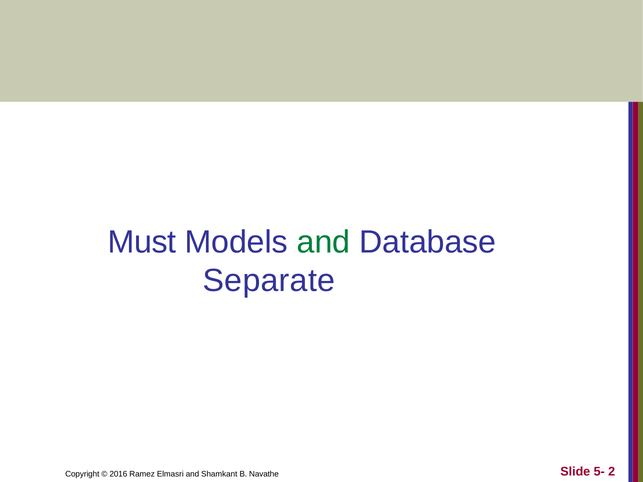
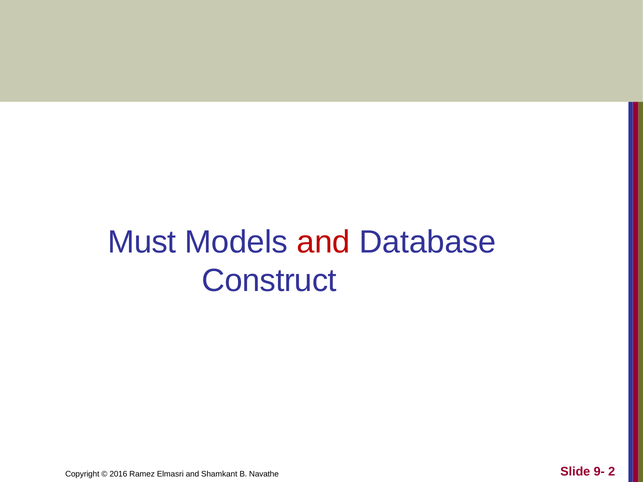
and at (324, 242) colour: green -> red
Separate: Separate -> Construct
5-: 5- -> 9-
